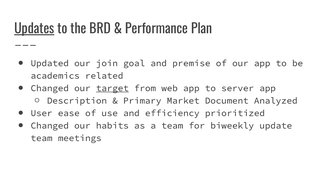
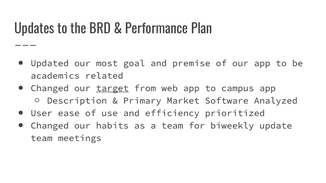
Updates underline: present -> none
join: join -> most
server: server -> campus
Document: Document -> Software
